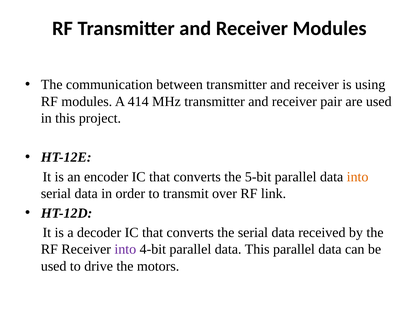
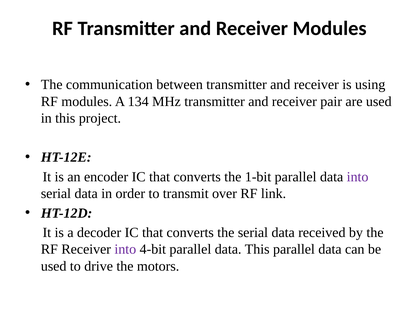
414: 414 -> 134
5-bit: 5-bit -> 1-bit
into at (358, 177) colour: orange -> purple
